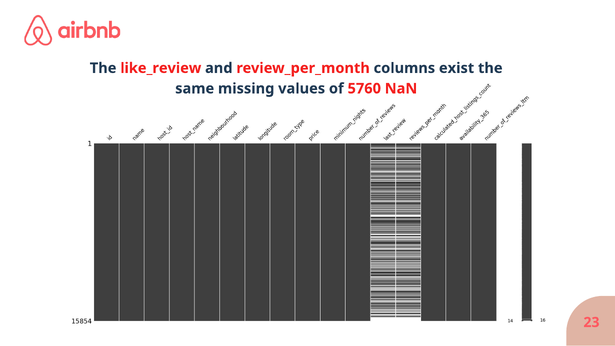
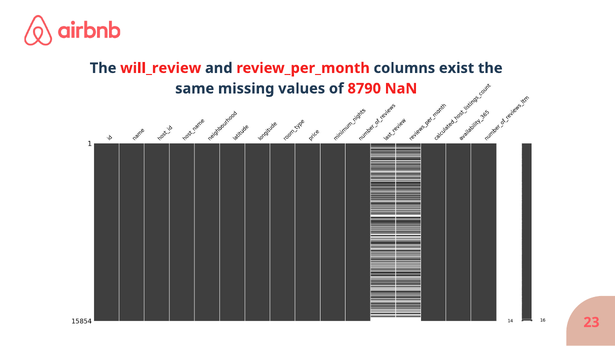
like_review: like_review -> will_review
5760: 5760 -> 8790
